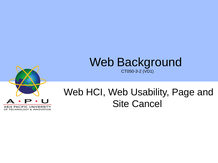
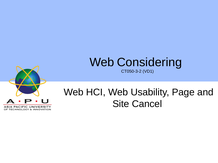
Background: Background -> Considering
